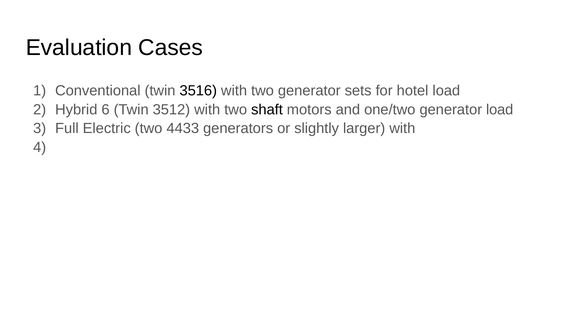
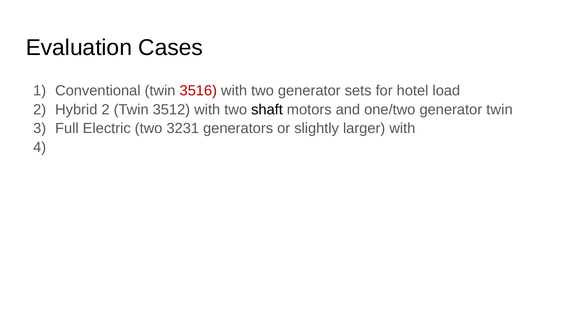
3516 colour: black -> red
Hybrid 6: 6 -> 2
generator load: load -> twin
4433: 4433 -> 3231
